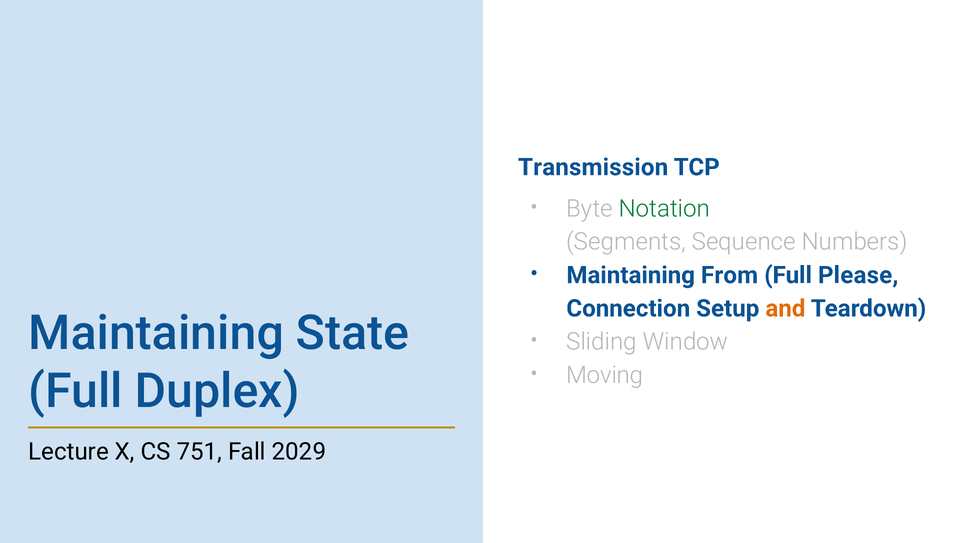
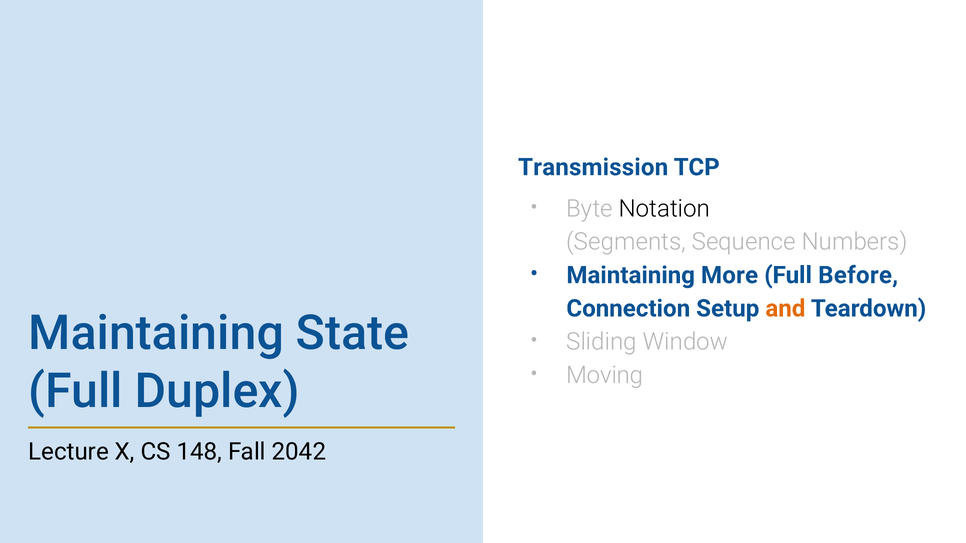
Notation colour: green -> black
From: From -> More
Please: Please -> Before
751: 751 -> 148
2029: 2029 -> 2042
